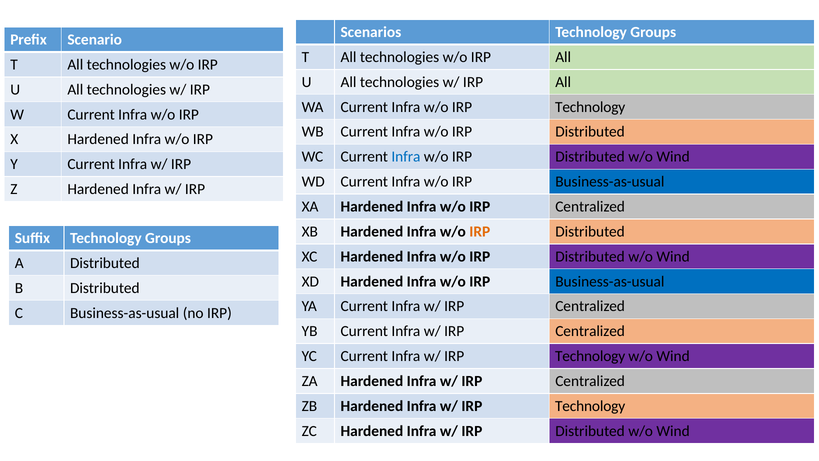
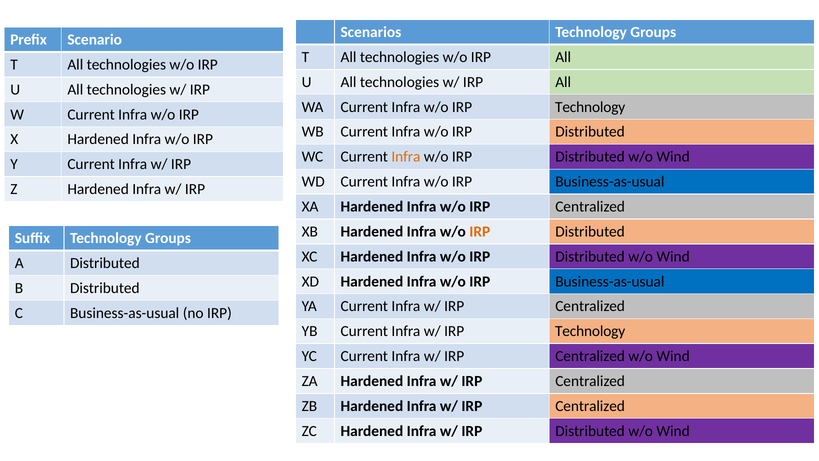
Infra at (406, 157) colour: blue -> orange
Centralized at (590, 331): Centralized -> Technology
Technology at (590, 356): Technology -> Centralized
Technology at (590, 406): Technology -> Centralized
